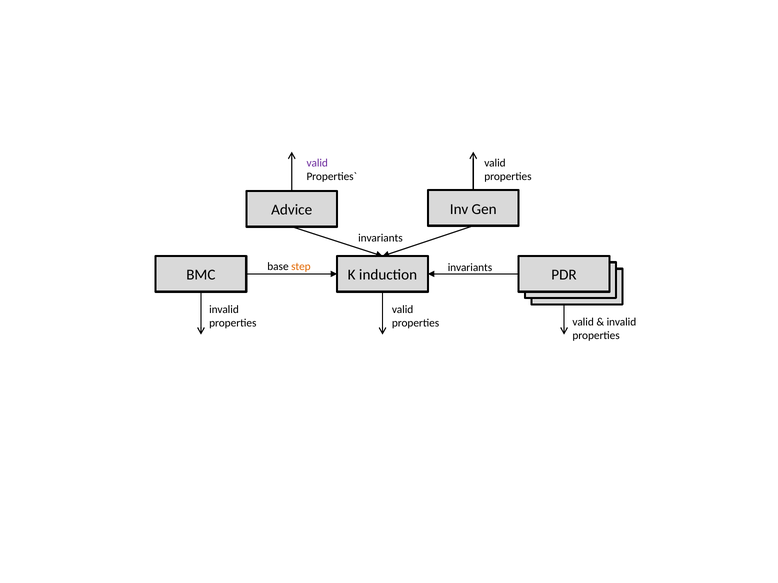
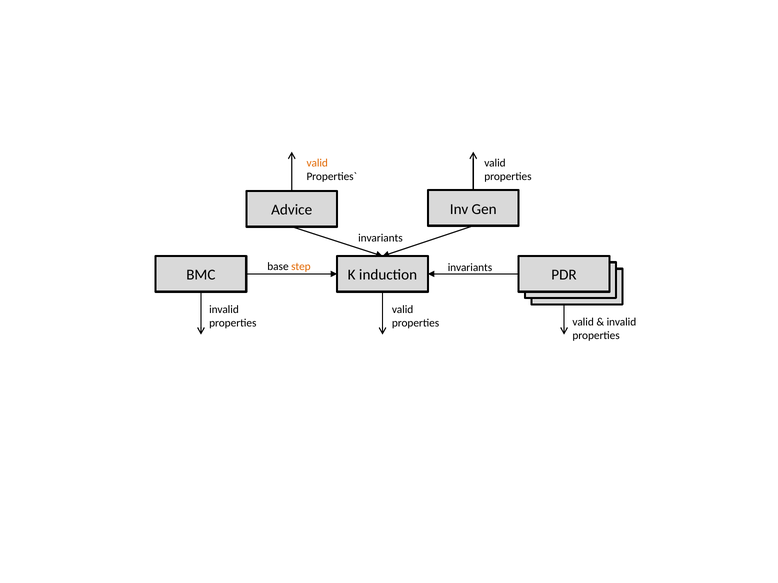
valid at (317, 163) colour: purple -> orange
